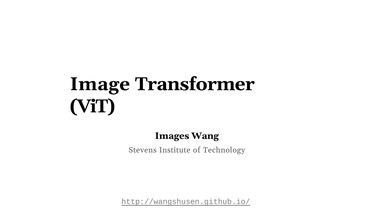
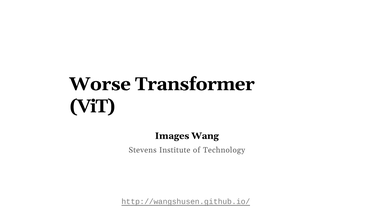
Image: Image -> Worse
